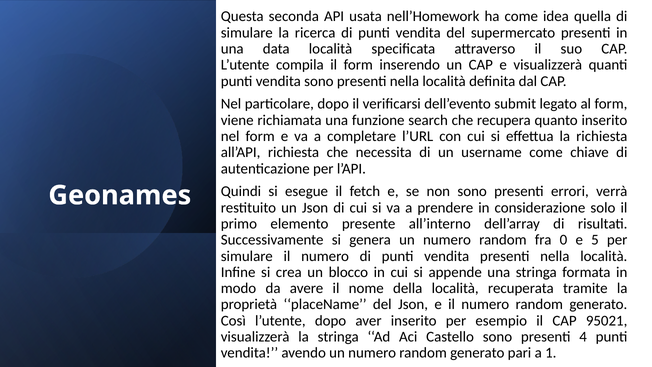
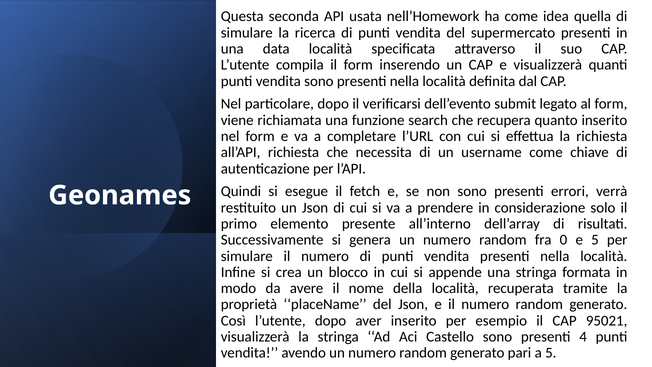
a 1: 1 -> 5
